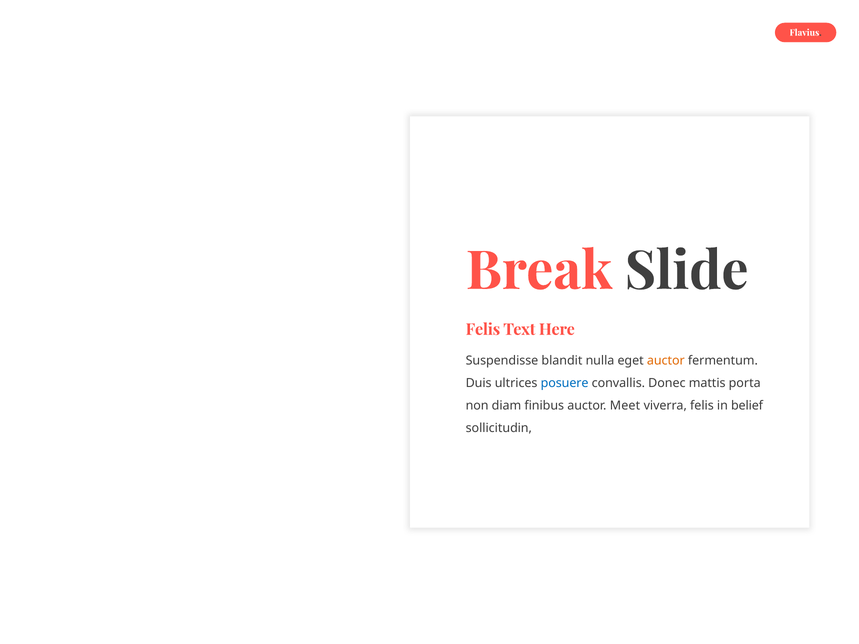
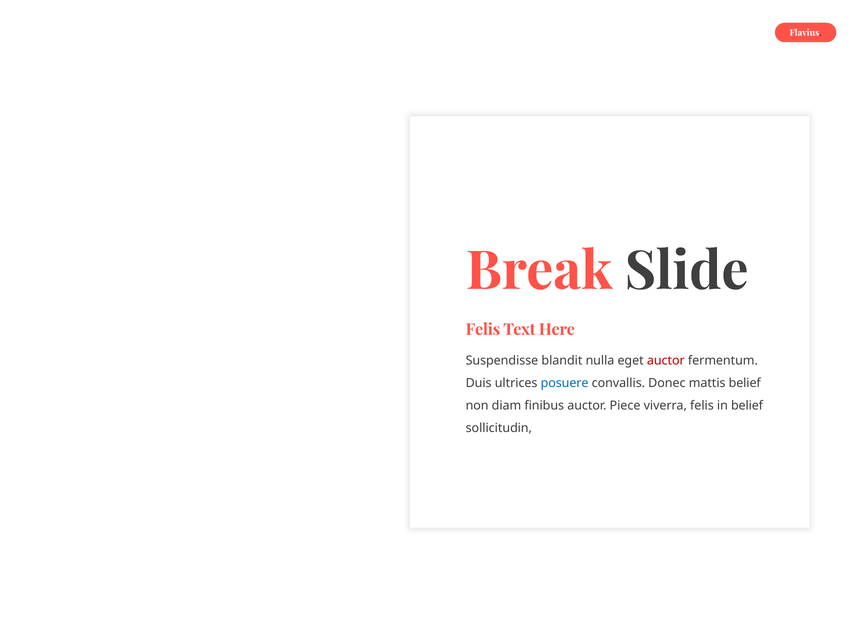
auctor at (666, 361) colour: orange -> red
mattis porta: porta -> belief
Meet: Meet -> Piece
